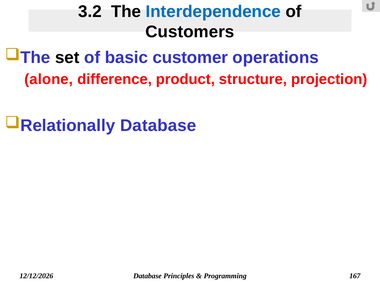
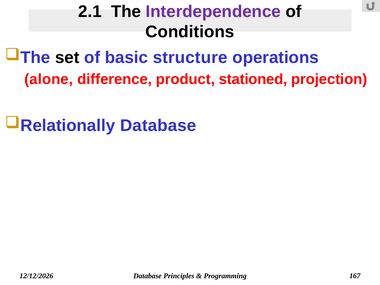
3.2: 3.2 -> 2.1
Interdependence colour: blue -> purple
Customers: Customers -> Conditions
customer: customer -> structure
structure: structure -> stationed
